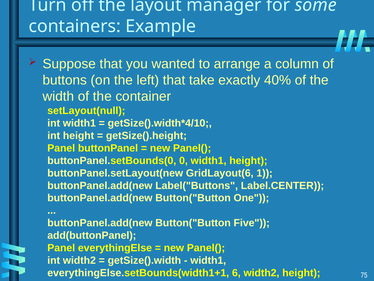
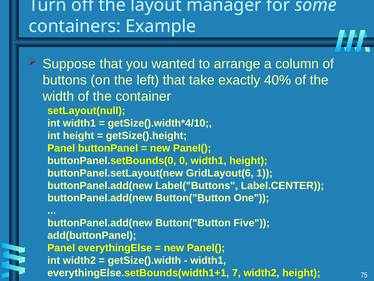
6: 6 -> 7
